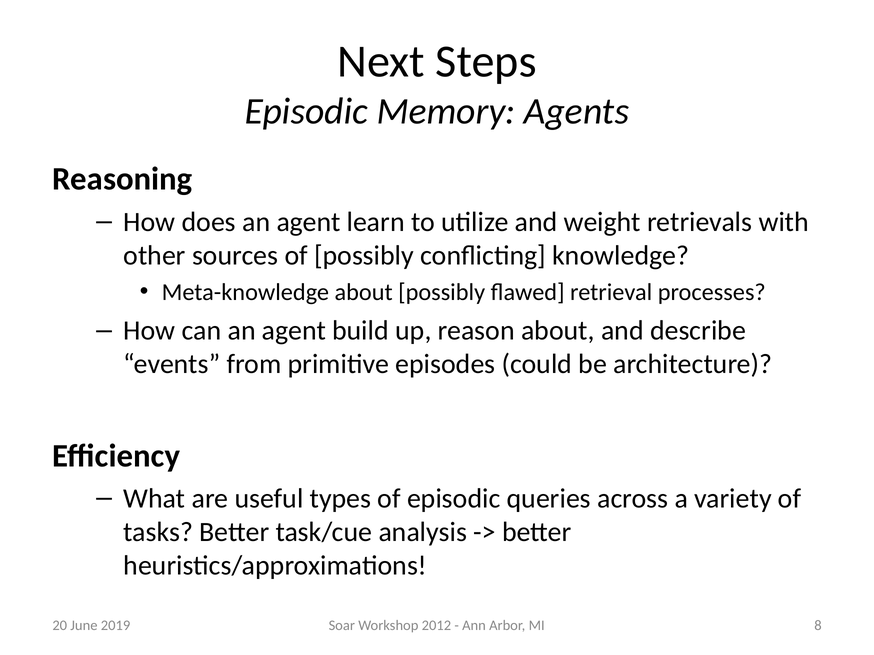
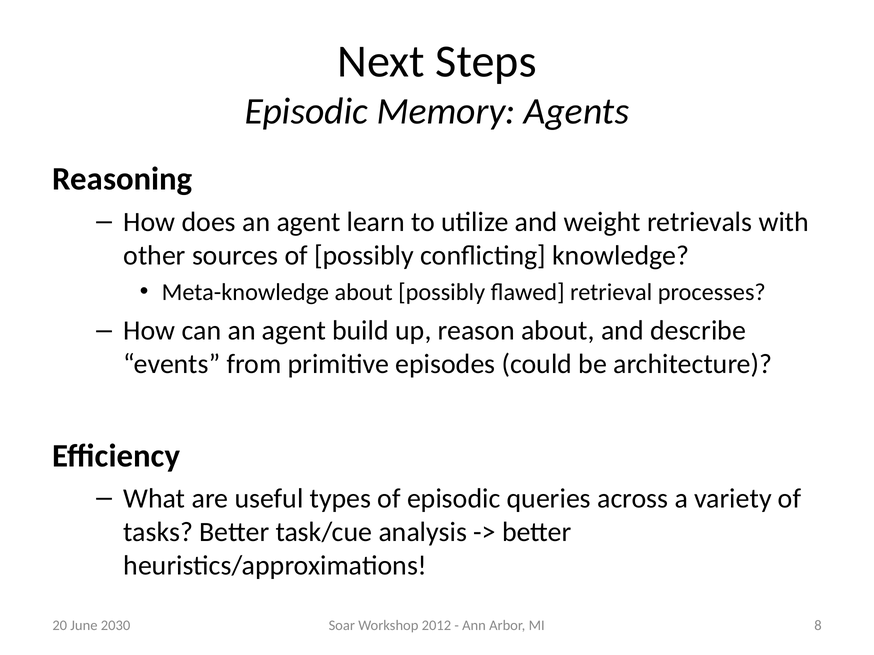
2019: 2019 -> 2030
